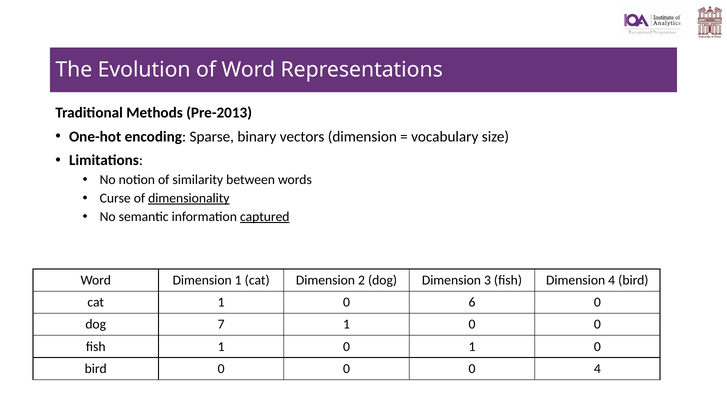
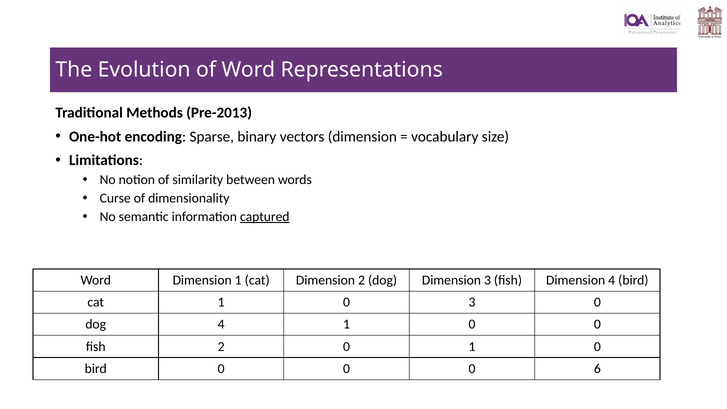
dimensionality underline: present -> none
0 6: 6 -> 3
dog 7: 7 -> 4
fish 1: 1 -> 2
0 4: 4 -> 6
